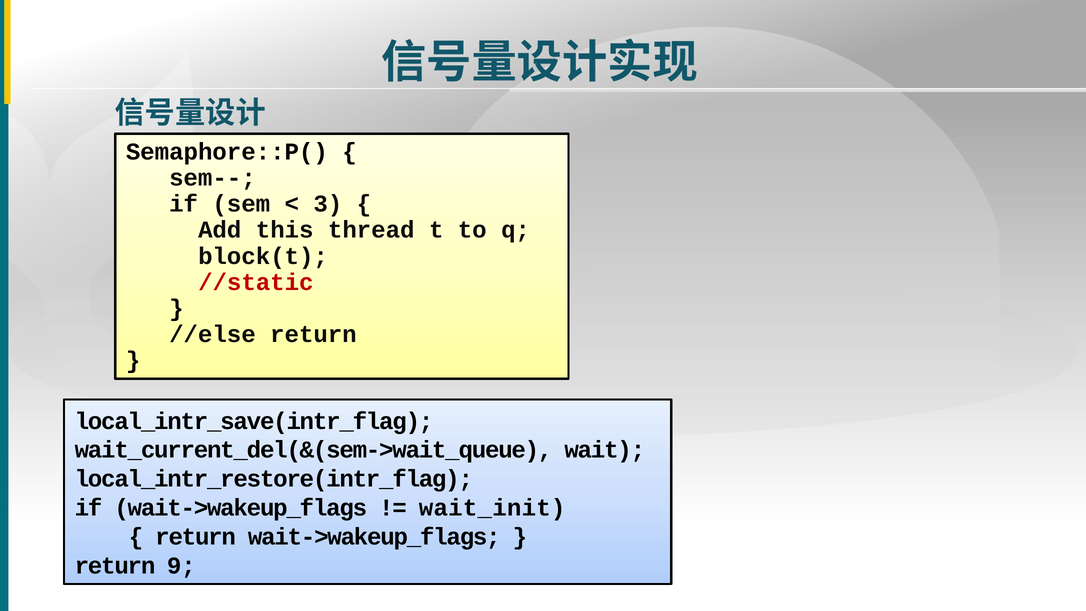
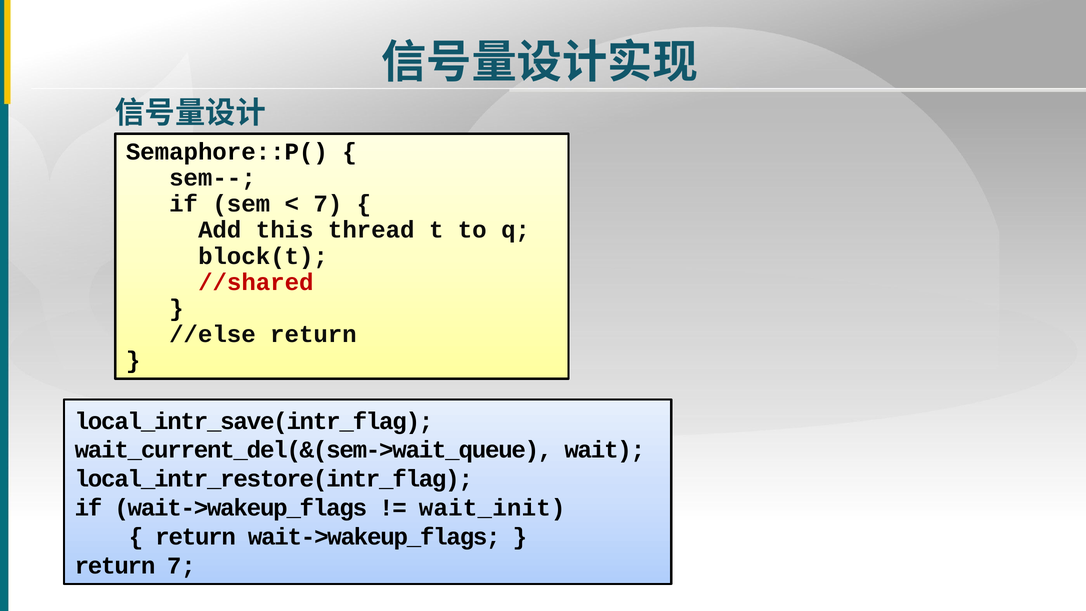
3 at (328, 204): 3 -> 7
//static: //static -> //shared
return 9: 9 -> 7
